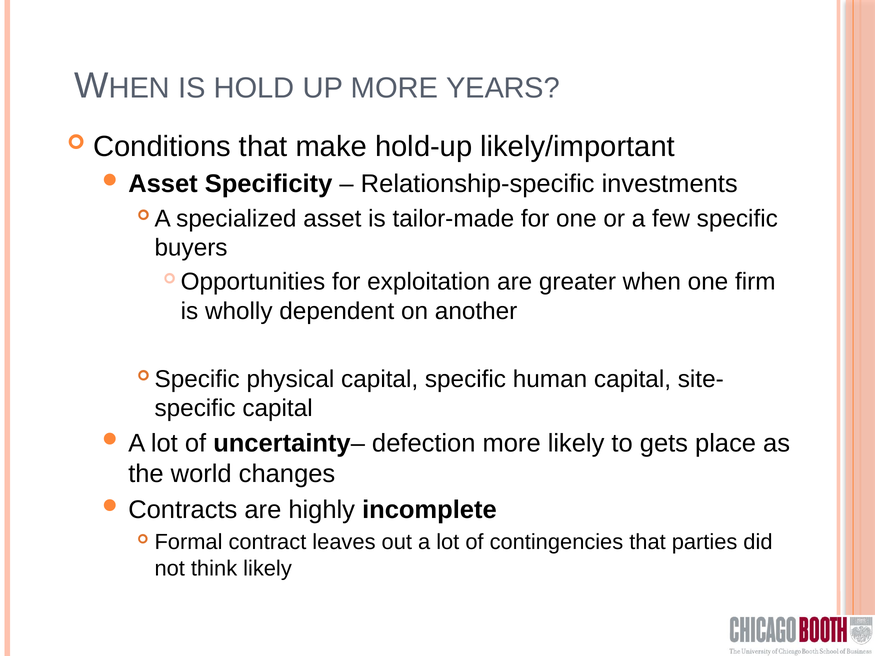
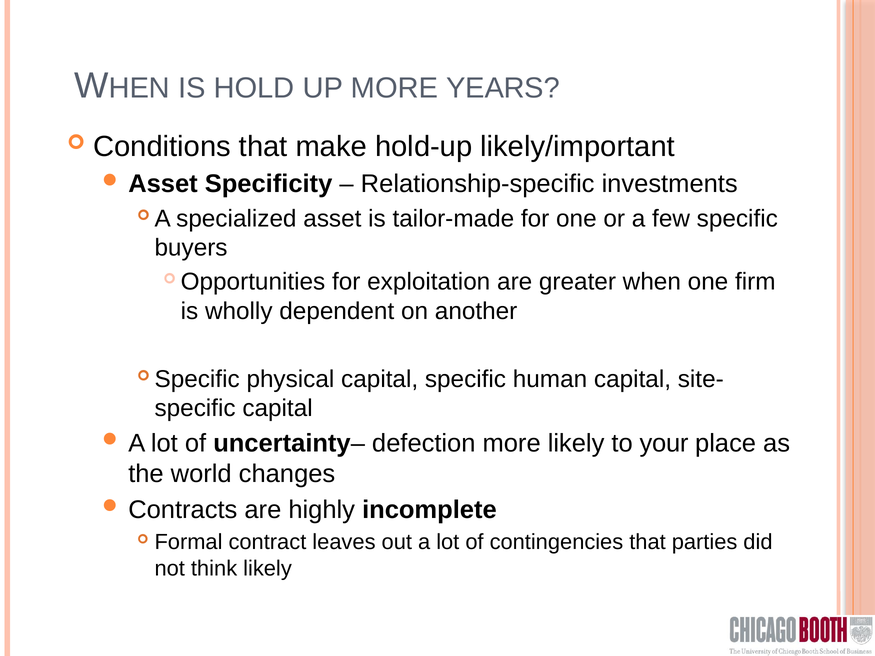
gets: gets -> your
